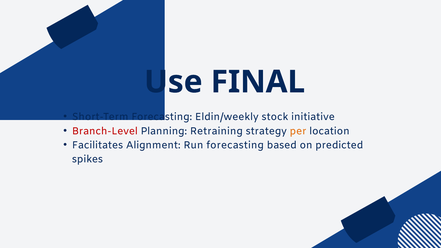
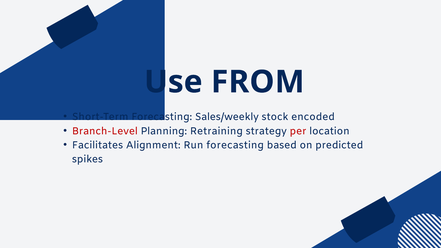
FINAL: FINAL -> FROM
Eldin/weekly: Eldin/weekly -> Sales/weekly
initiative: initiative -> encoded
per colour: orange -> red
